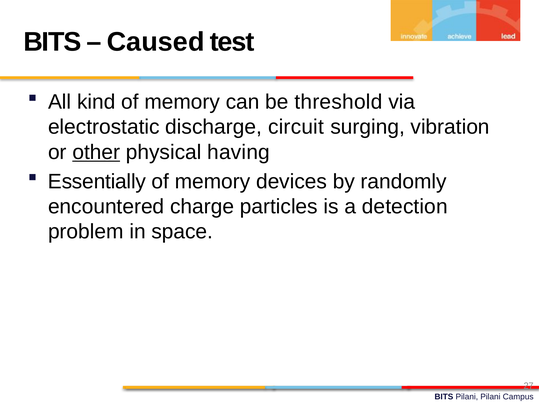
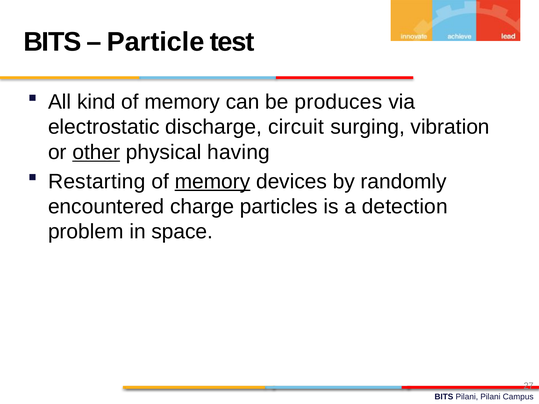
Caused: Caused -> Particle
threshold: threshold -> produces
Essentially: Essentially -> Restarting
memory at (212, 182) underline: none -> present
